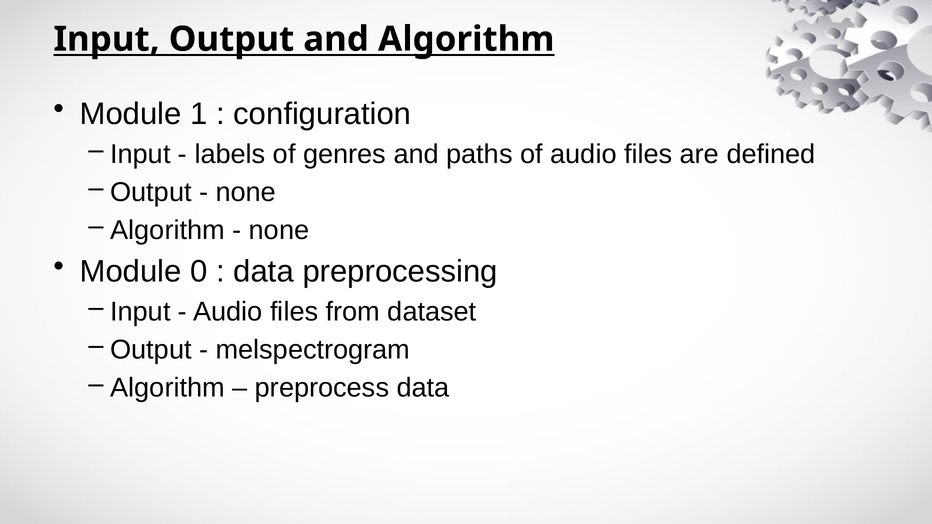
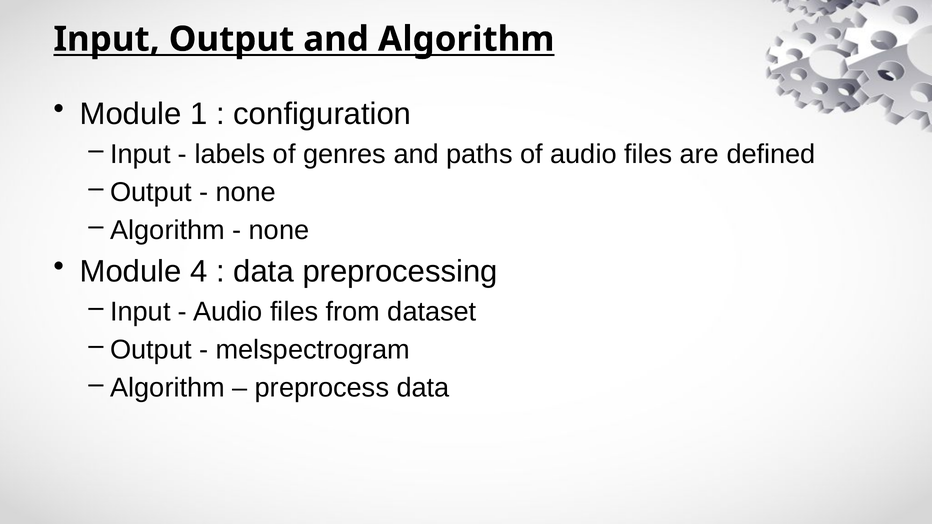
0: 0 -> 4
